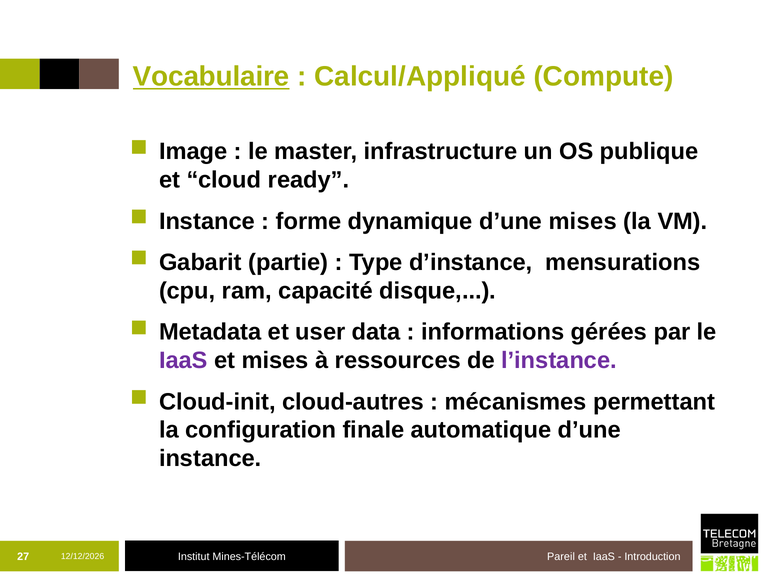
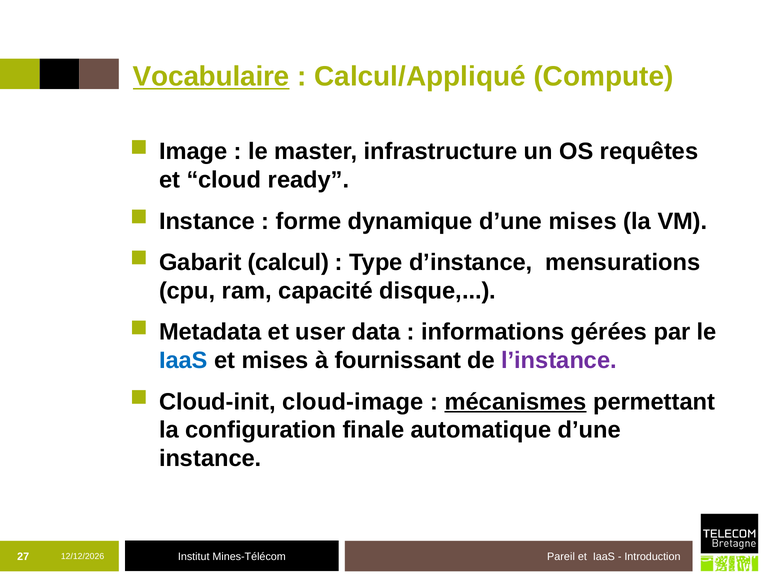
publique: publique -> requêtes
partie: partie -> calcul
IaaS at (183, 361) colour: purple -> blue
ressources: ressources -> fournissant
cloud-autres: cloud-autres -> cloud-image
mécanismes underline: none -> present
